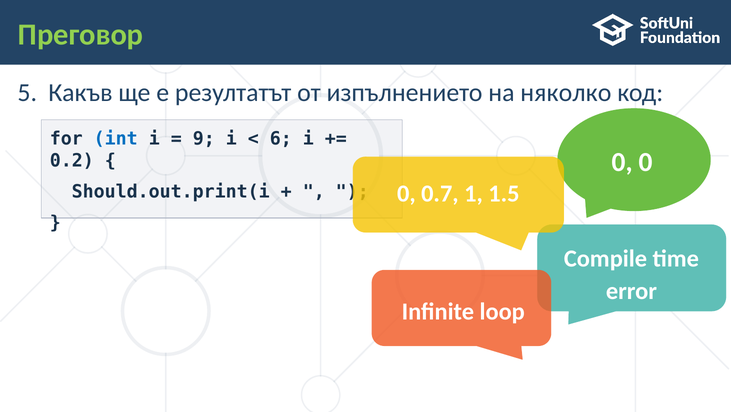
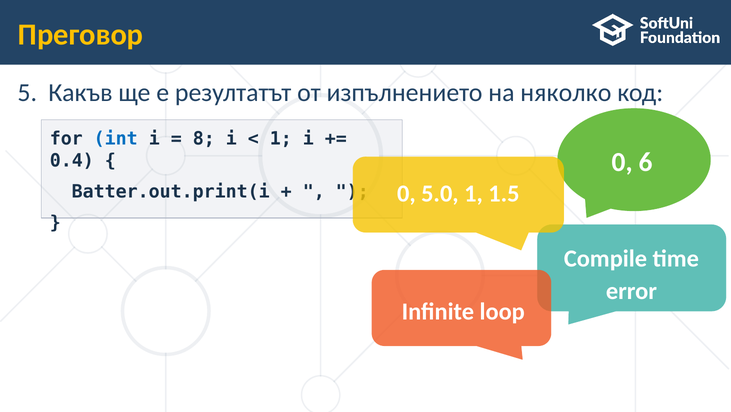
Преговор colour: light green -> yellow
9: 9 -> 8
6 at (281, 138): 6 -> 1
0 0: 0 -> 6
0.2: 0.2 -> 0.4
Should.out.print(i: Should.out.print(i -> Batter.out.print(i
0.7: 0.7 -> 5.0
